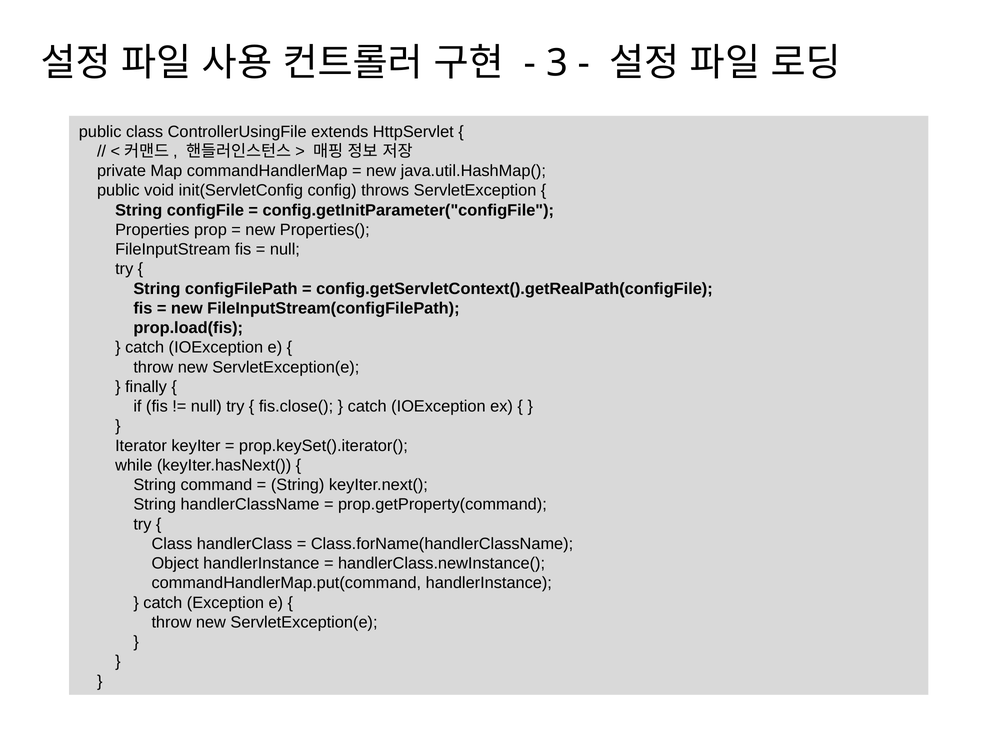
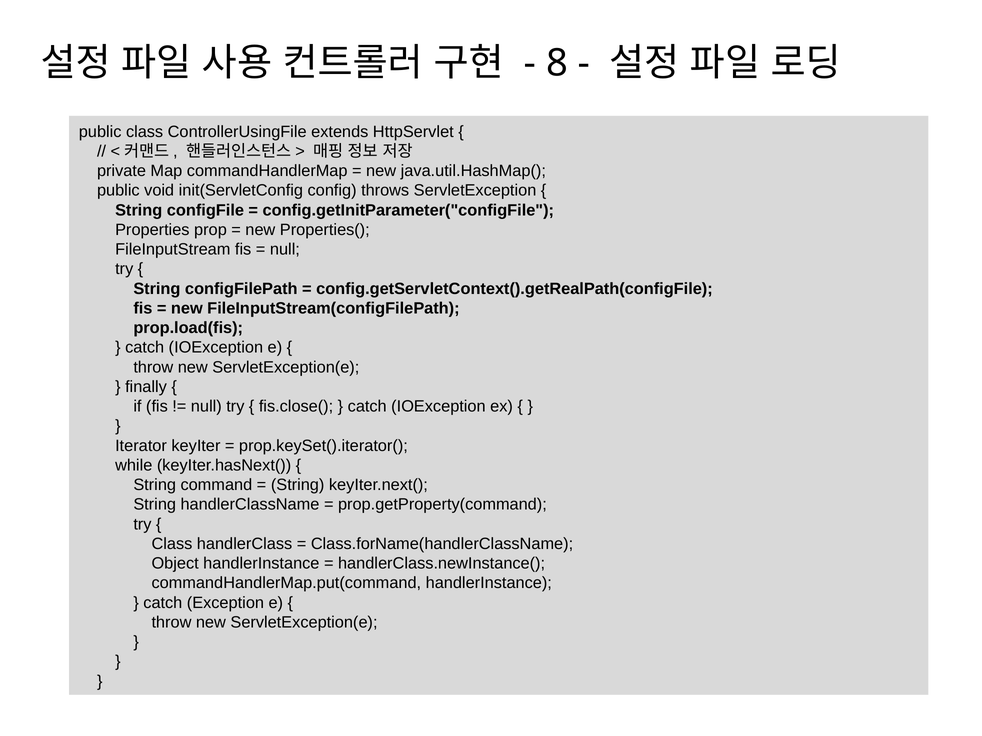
3: 3 -> 8
